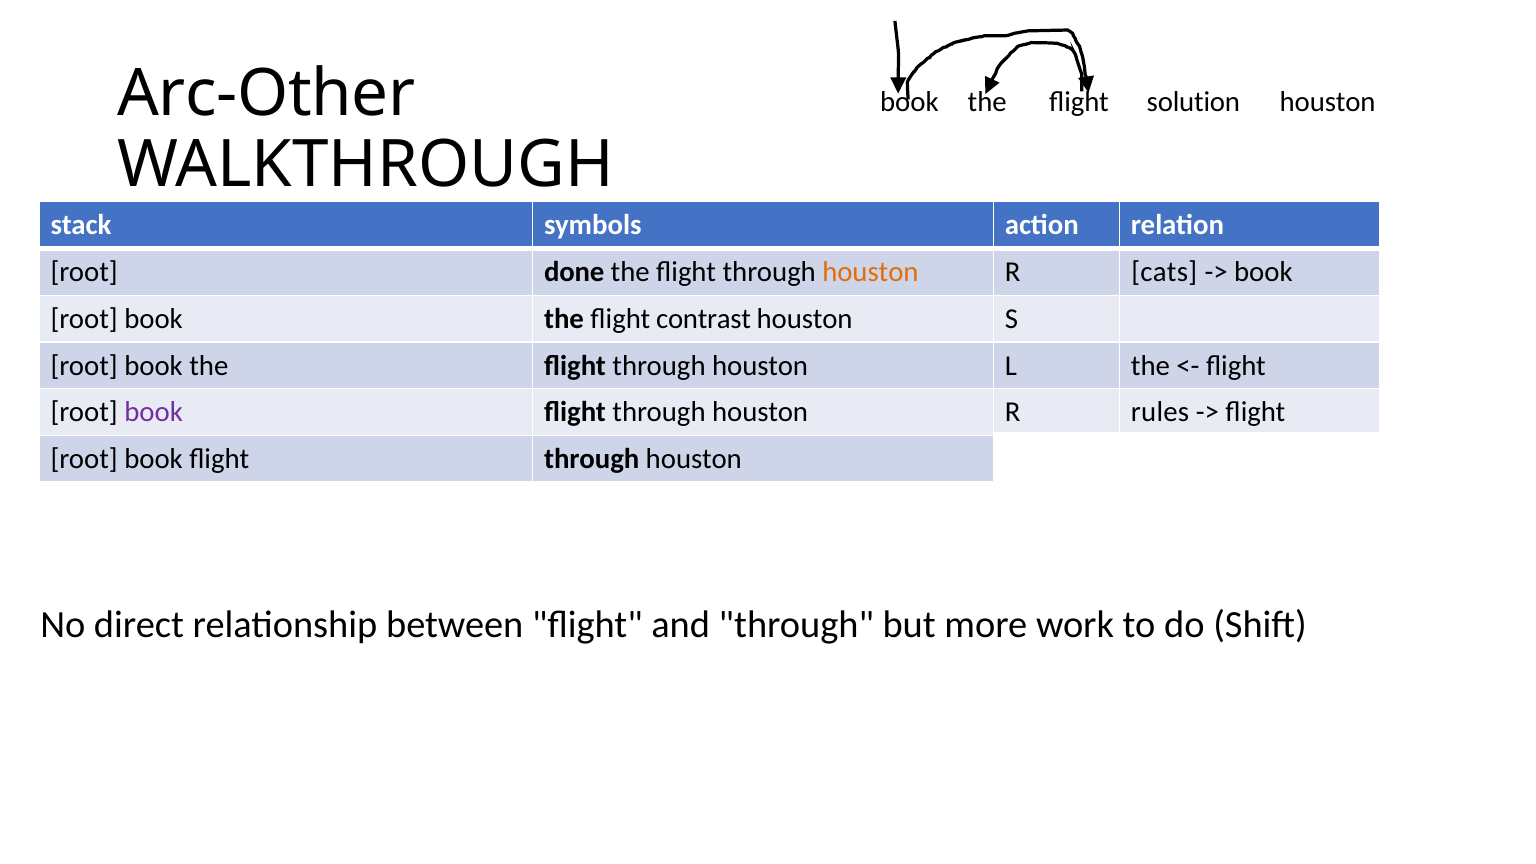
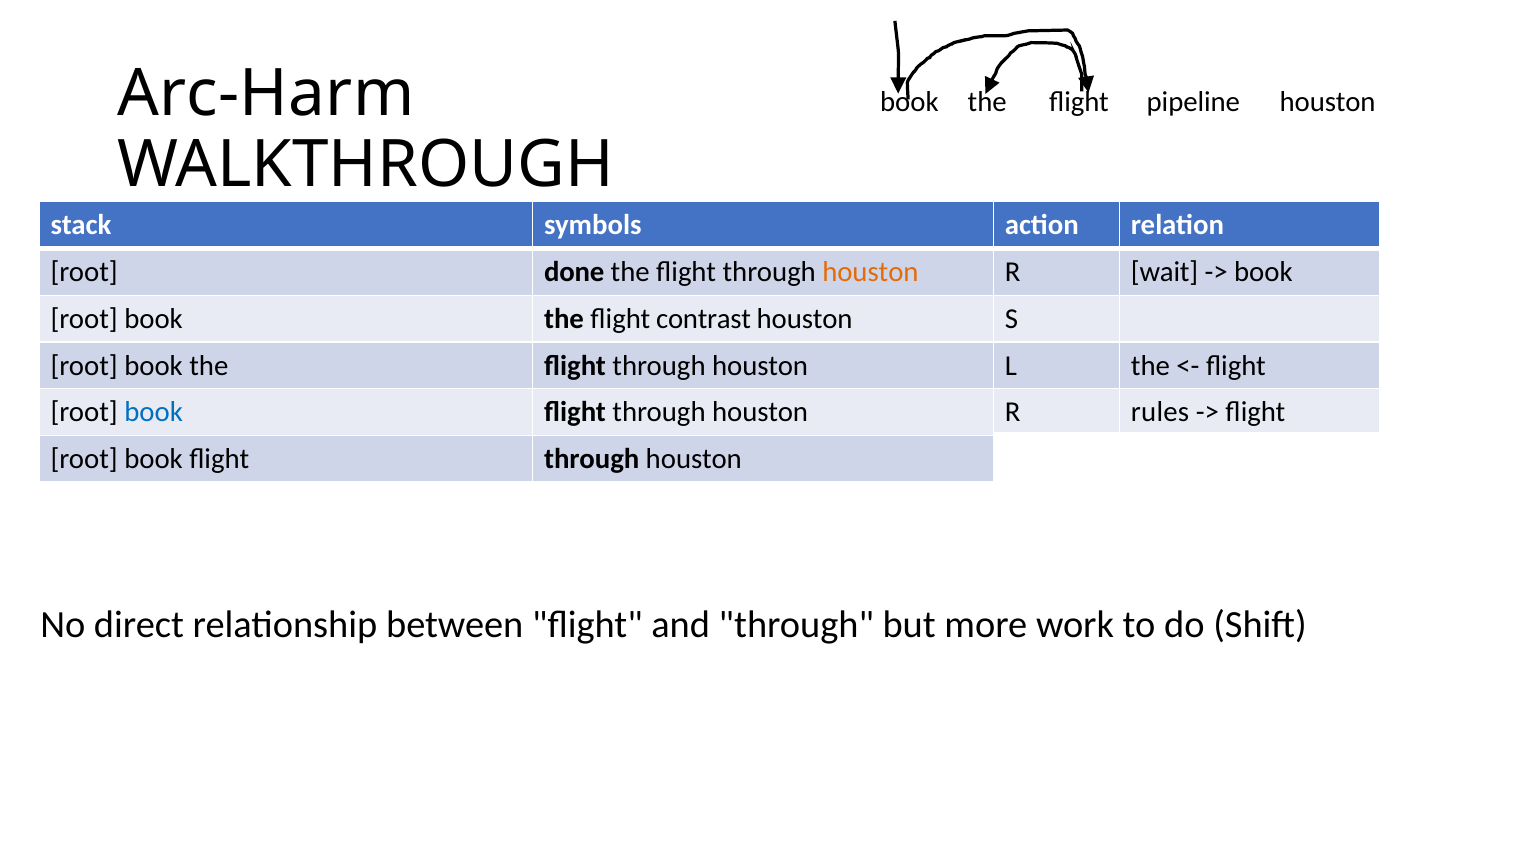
Arc-Other: Arc-Other -> Arc-Harm
solution: solution -> pipeline
cats: cats -> wait
book at (154, 412) colour: purple -> blue
